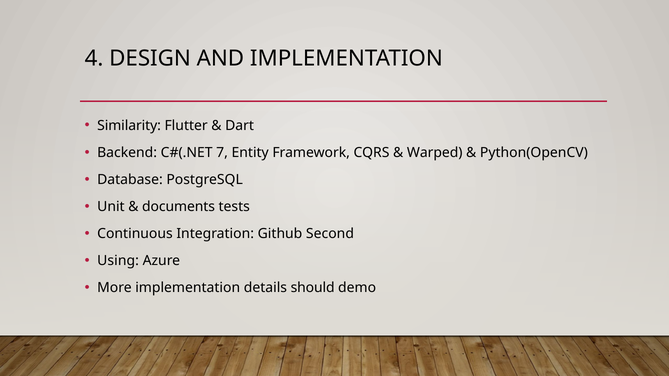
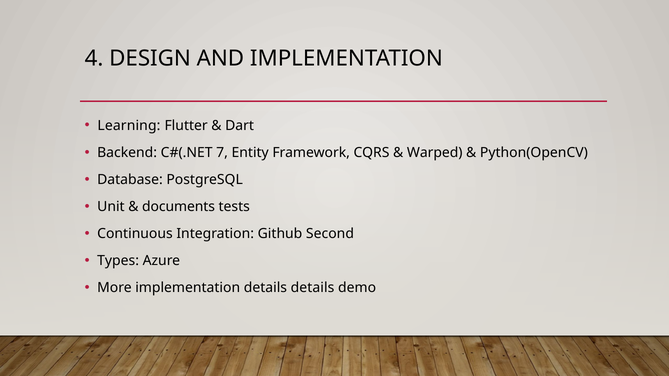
Similarity: Similarity -> Learning
Using: Using -> Types
details should: should -> details
